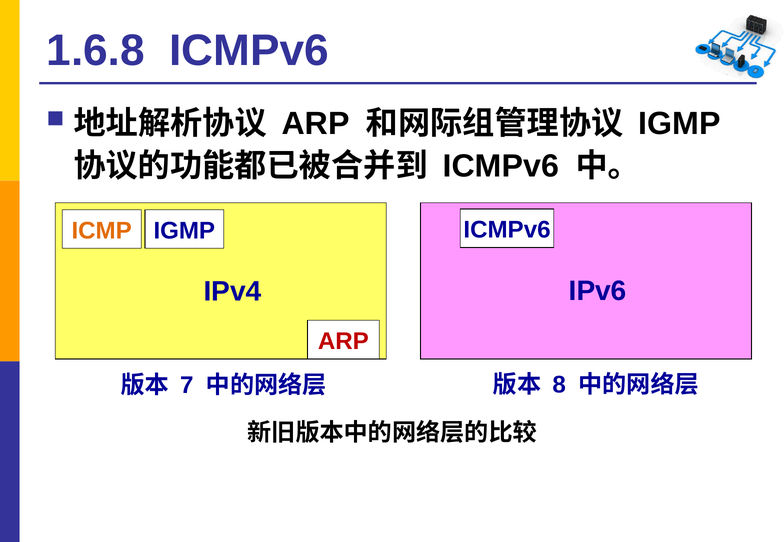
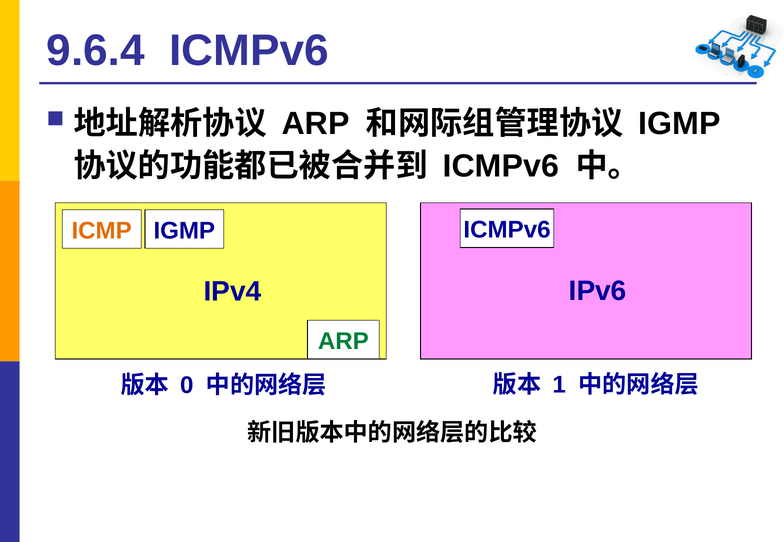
1.6.8: 1.6.8 -> 9.6.4
ARP at (343, 342) colour: red -> green
8: 8 -> 1
7: 7 -> 0
